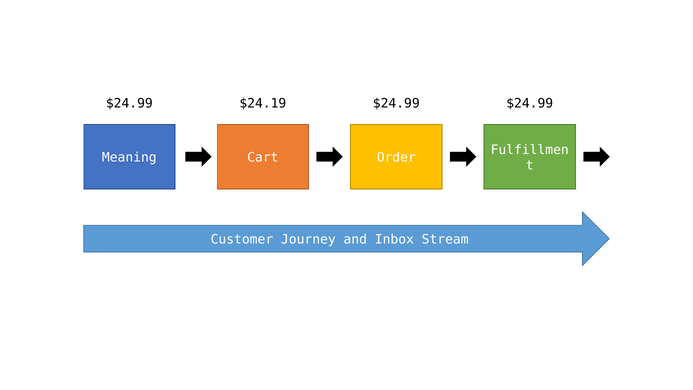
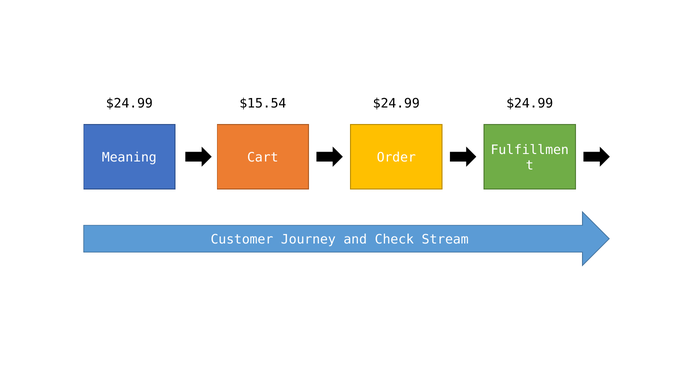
$24.19: $24.19 -> $15.54
Inbox: Inbox -> Check
